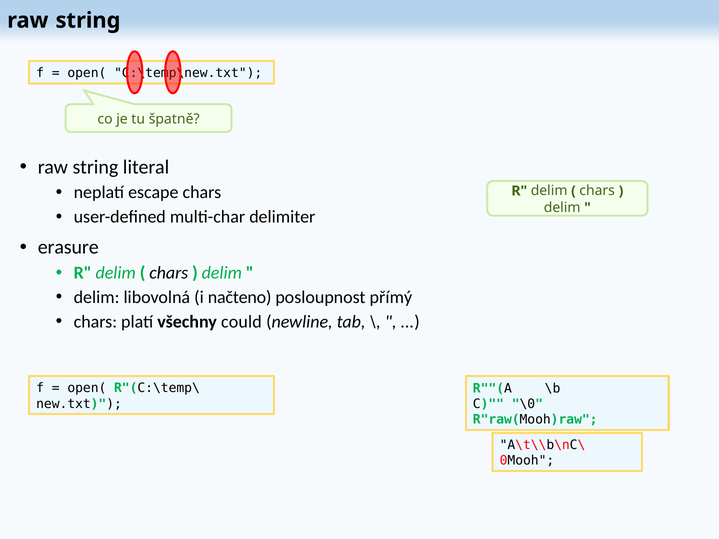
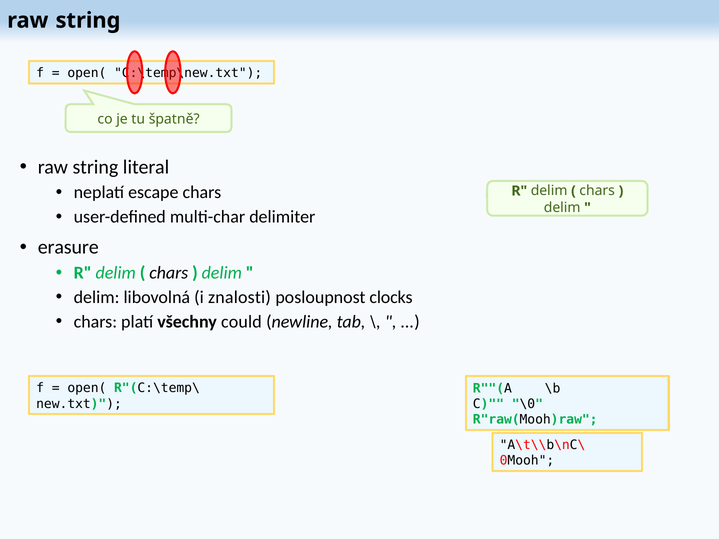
načteno: načteno -> znalosti
přímý: přímý -> clocks
